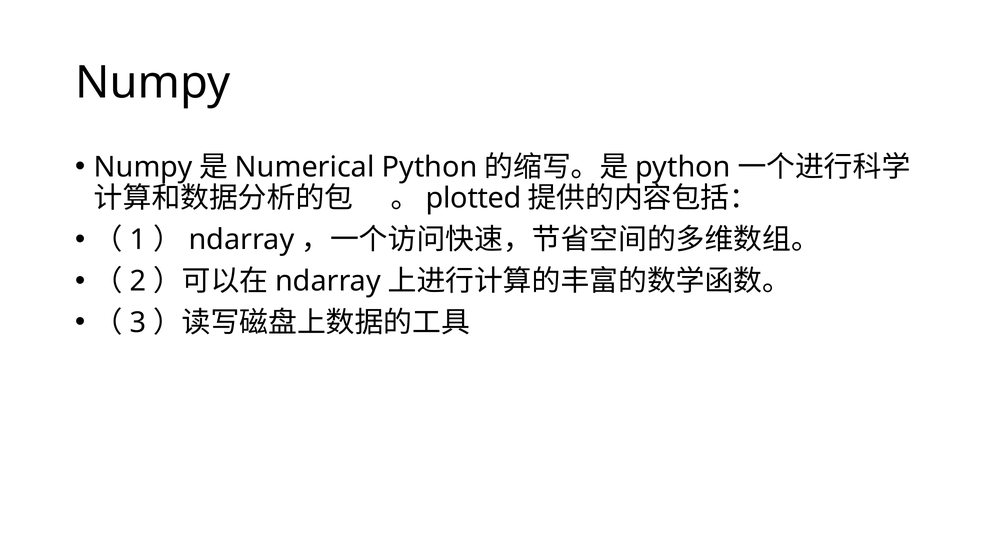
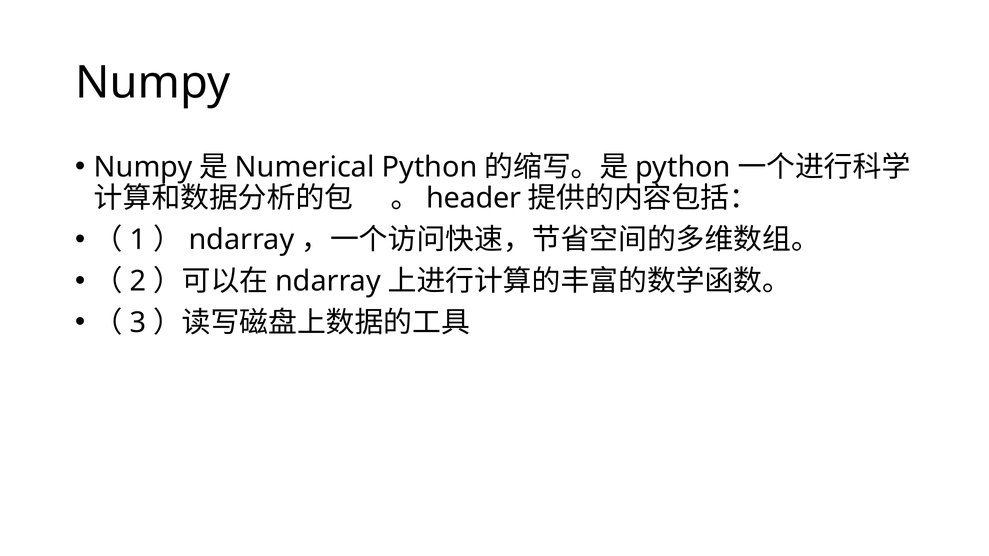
plotted: plotted -> header
